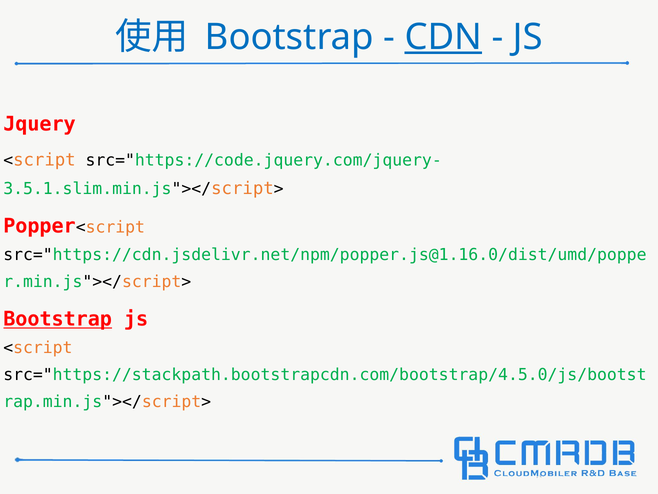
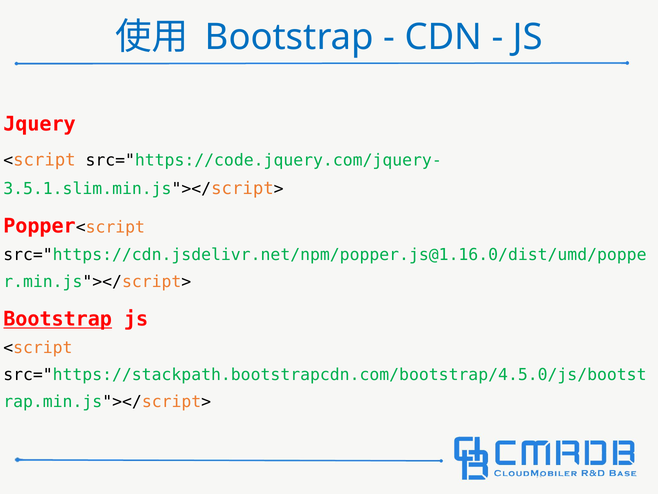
CDN underline: present -> none
